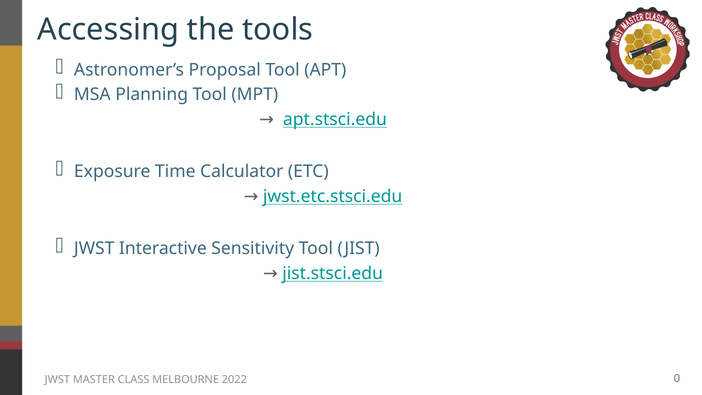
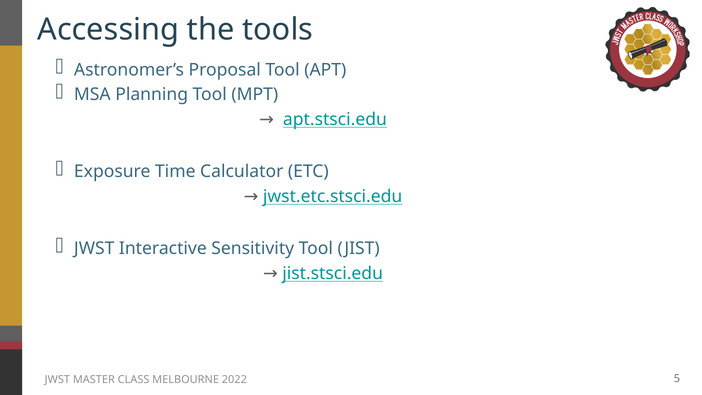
0: 0 -> 5
